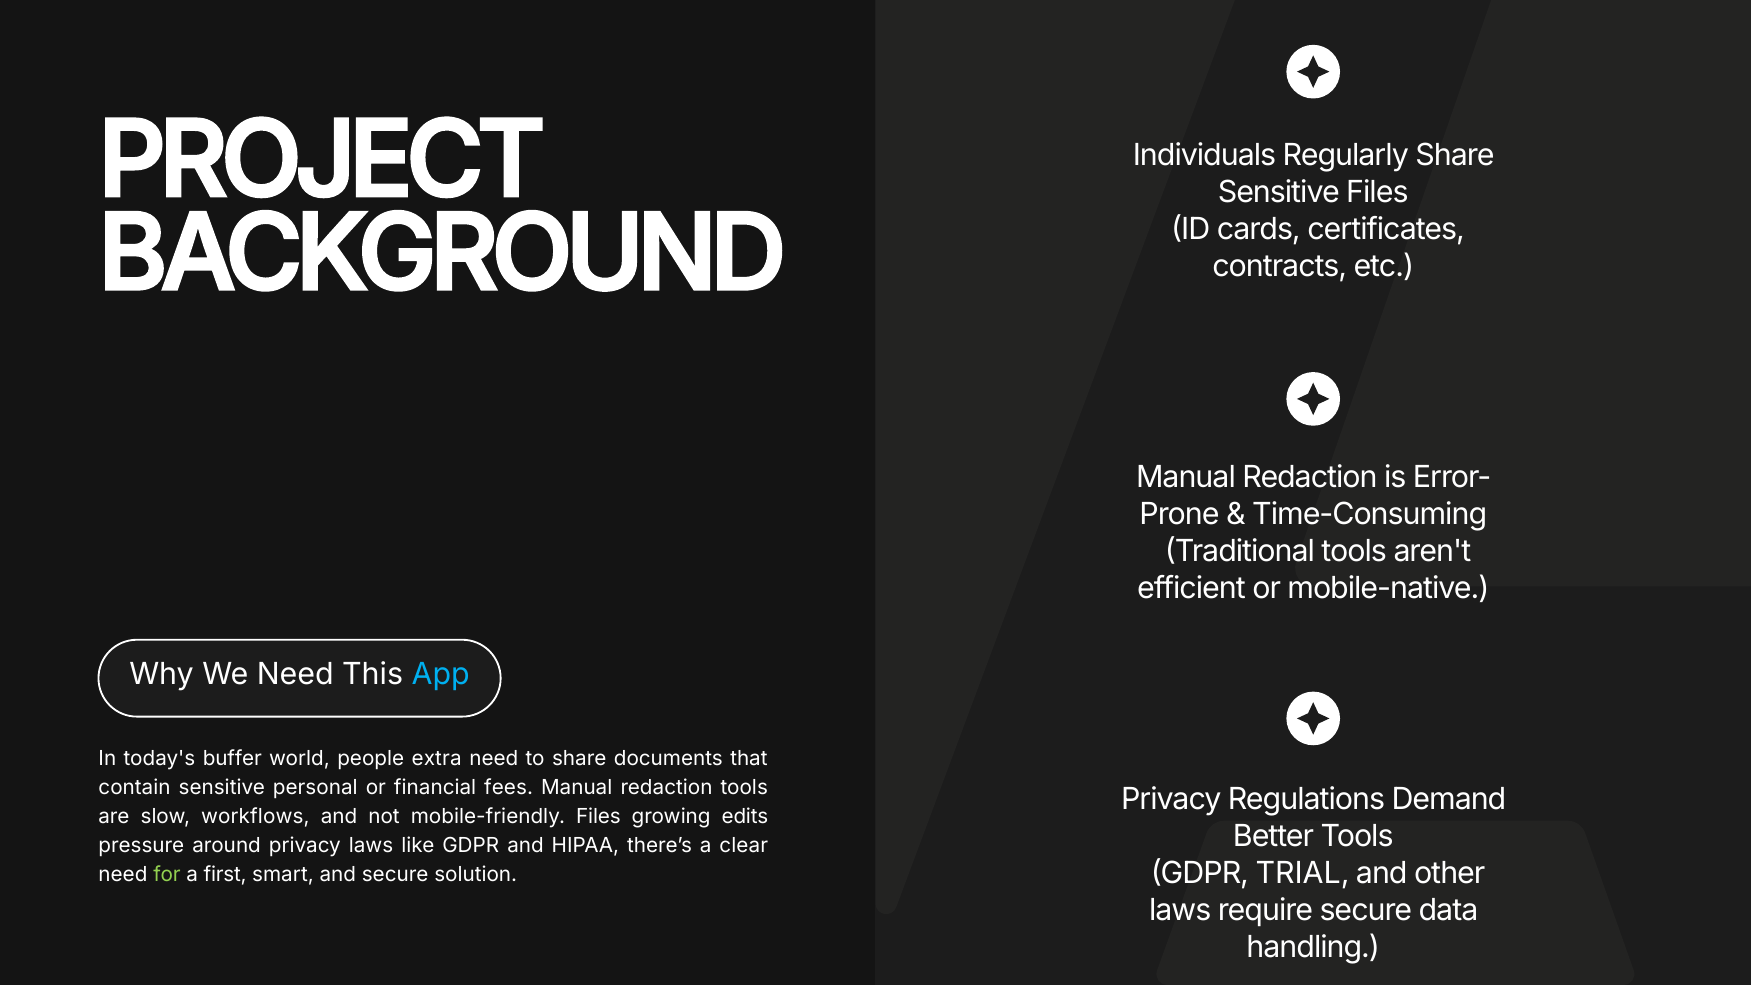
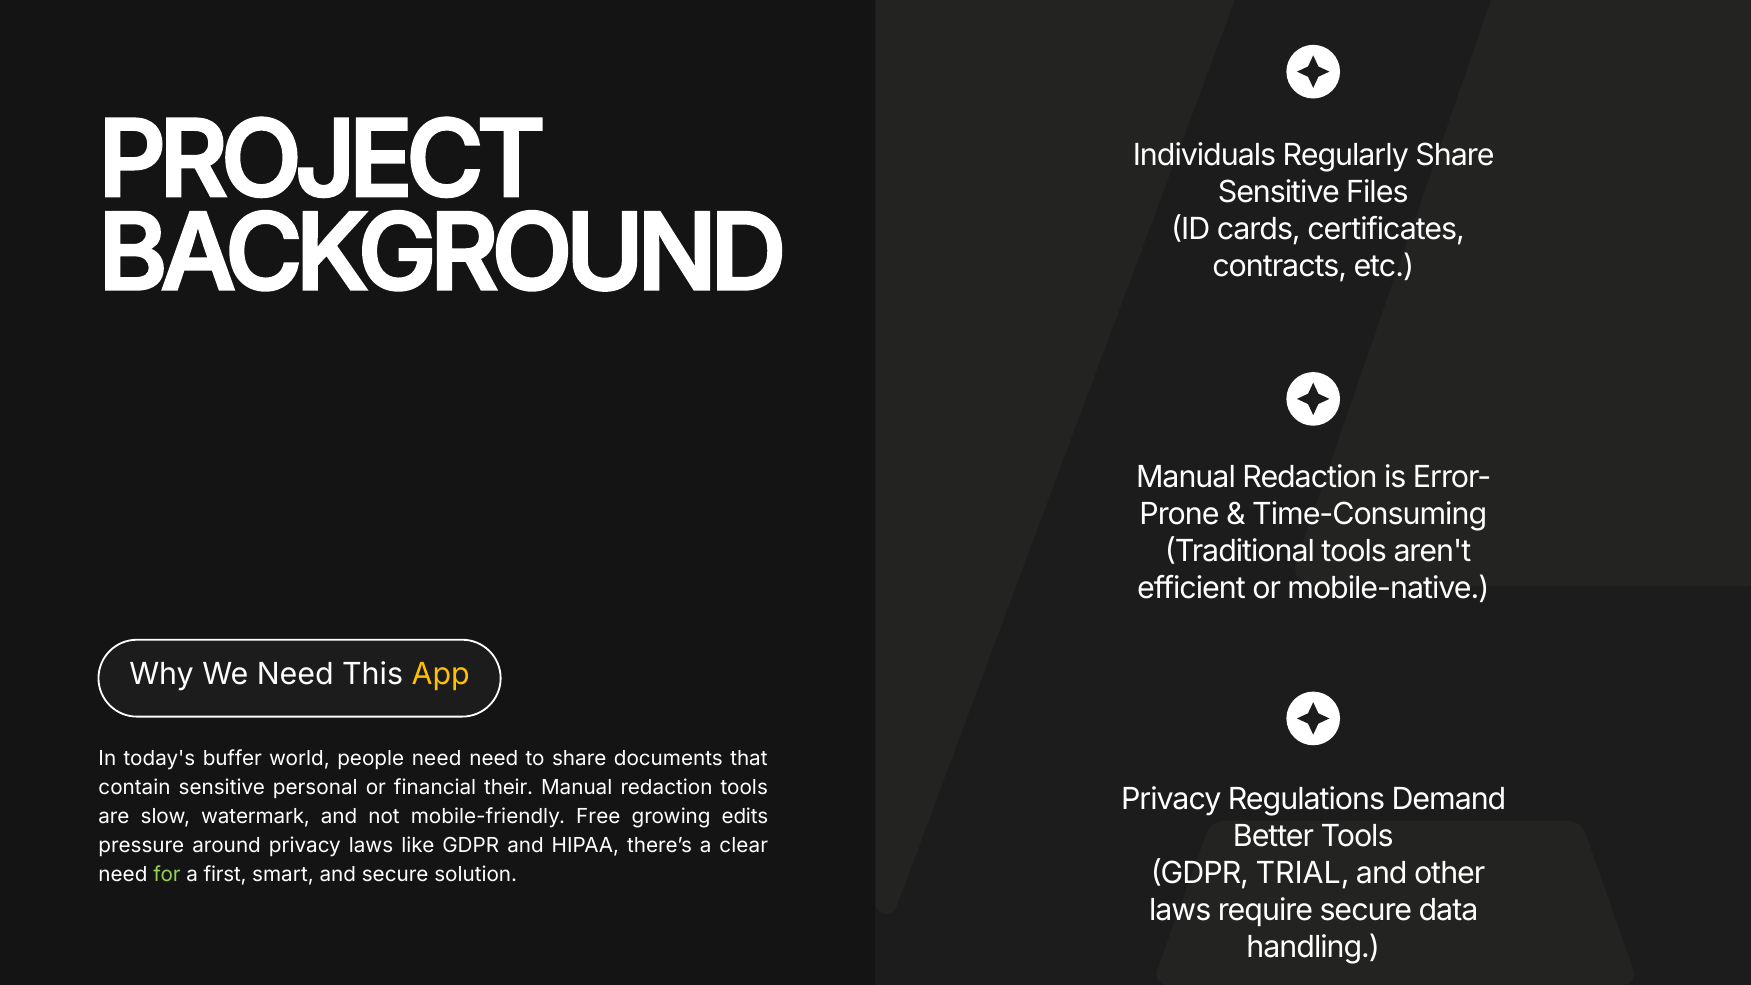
App colour: light blue -> yellow
people extra: extra -> need
fees: fees -> their
workflows: workflows -> watermark
mobile-friendly Files: Files -> Free
